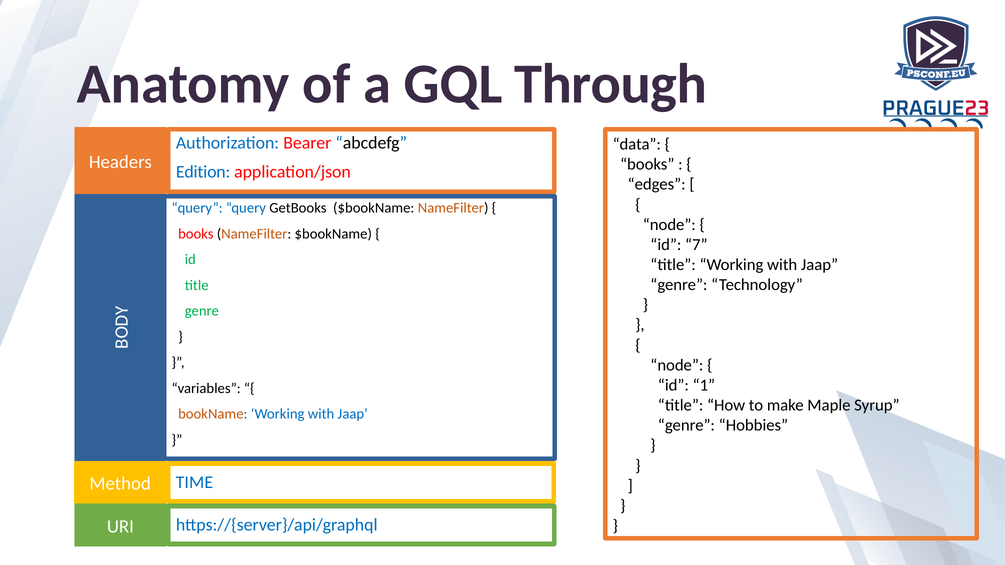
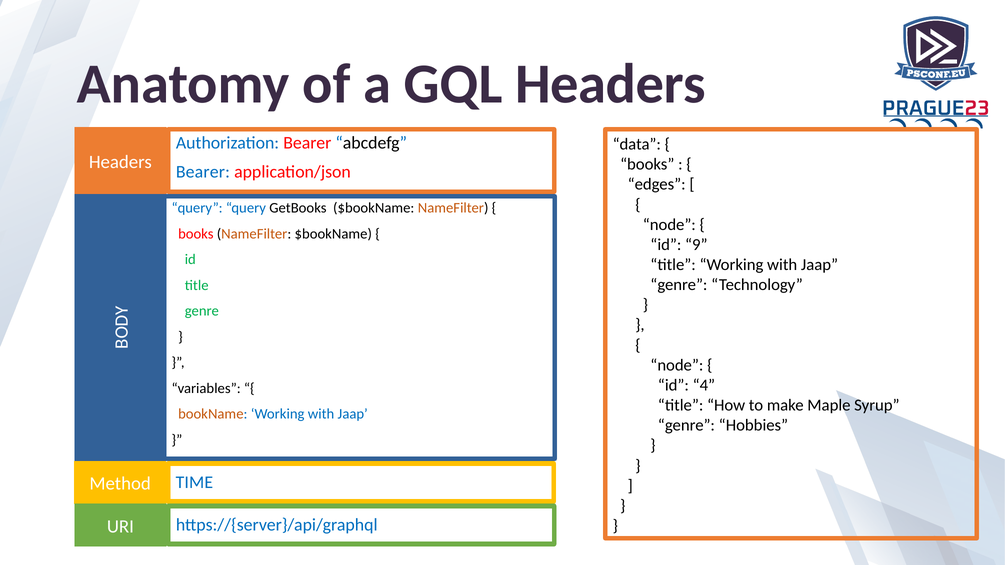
GQL Through: Through -> Headers
Edition at (203, 172): Edition -> Bearer
7: 7 -> 9
1: 1 -> 4
